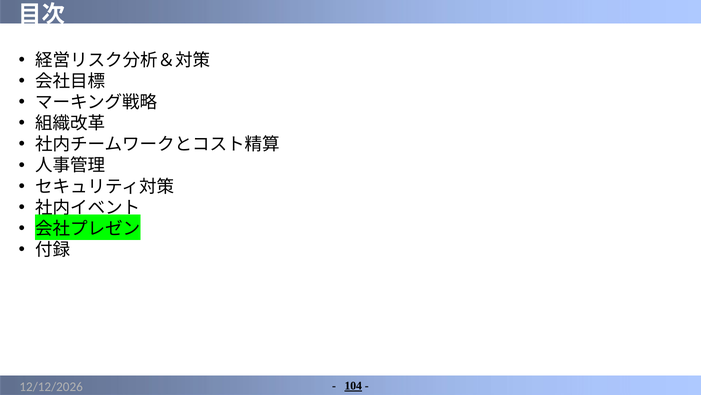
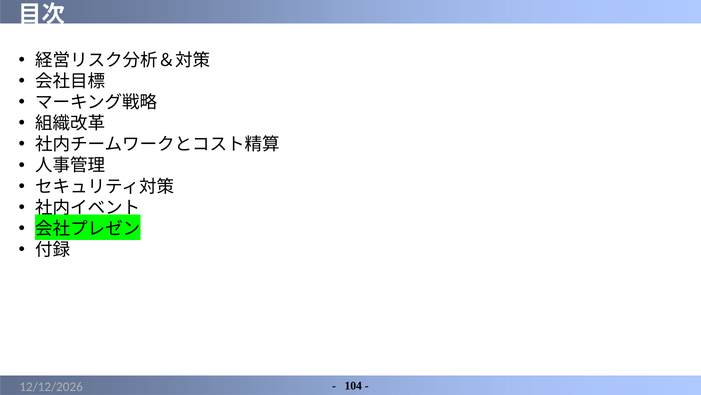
104 underline: present -> none
